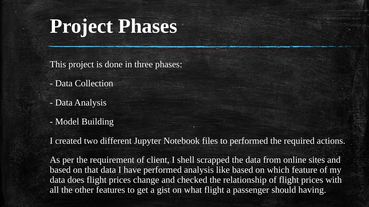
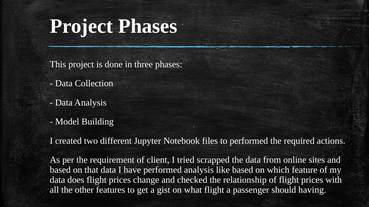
shell: shell -> tried
